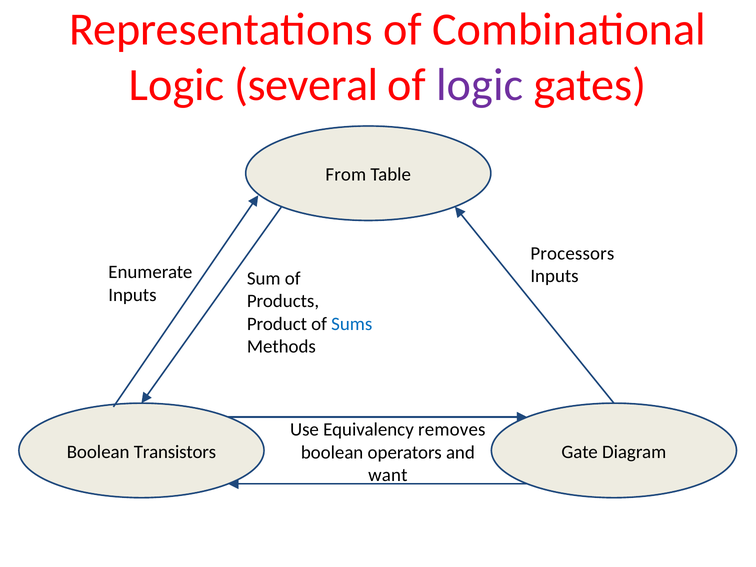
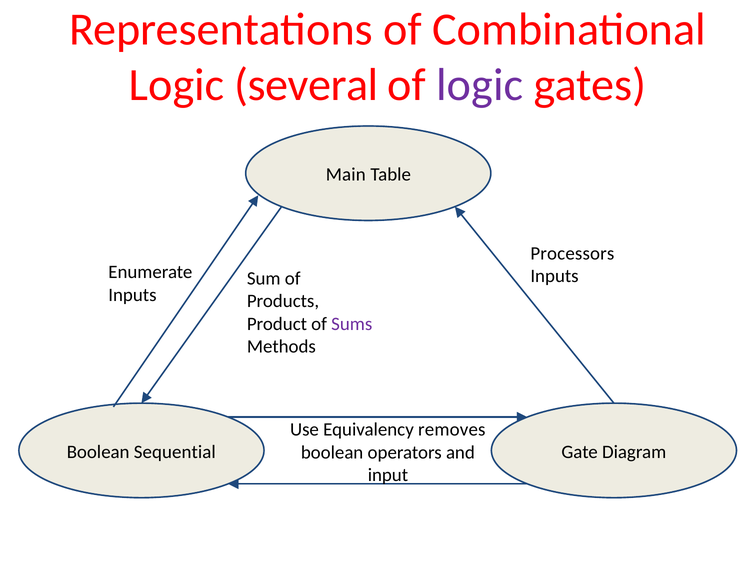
From: From -> Main
Sums colour: blue -> purple
Transistors: Transistors -> Sequential
want: want -> input
